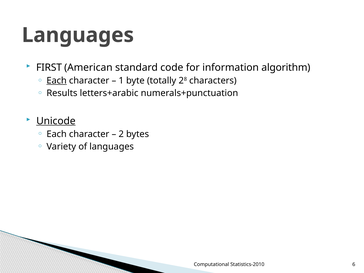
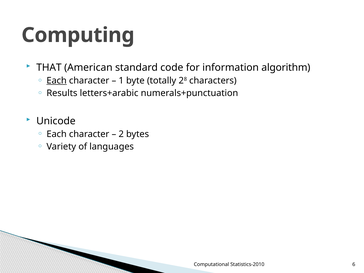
Languages at (78, 35): Languages -> Computing
FIRST: FIRST -> THAT
Unicode underline: present -> none
